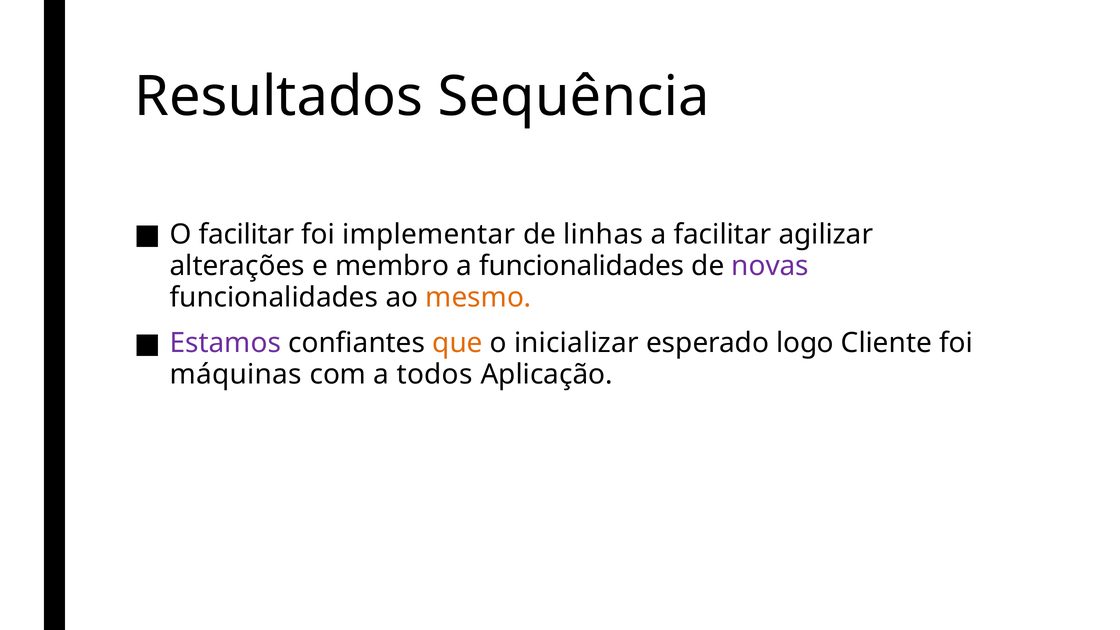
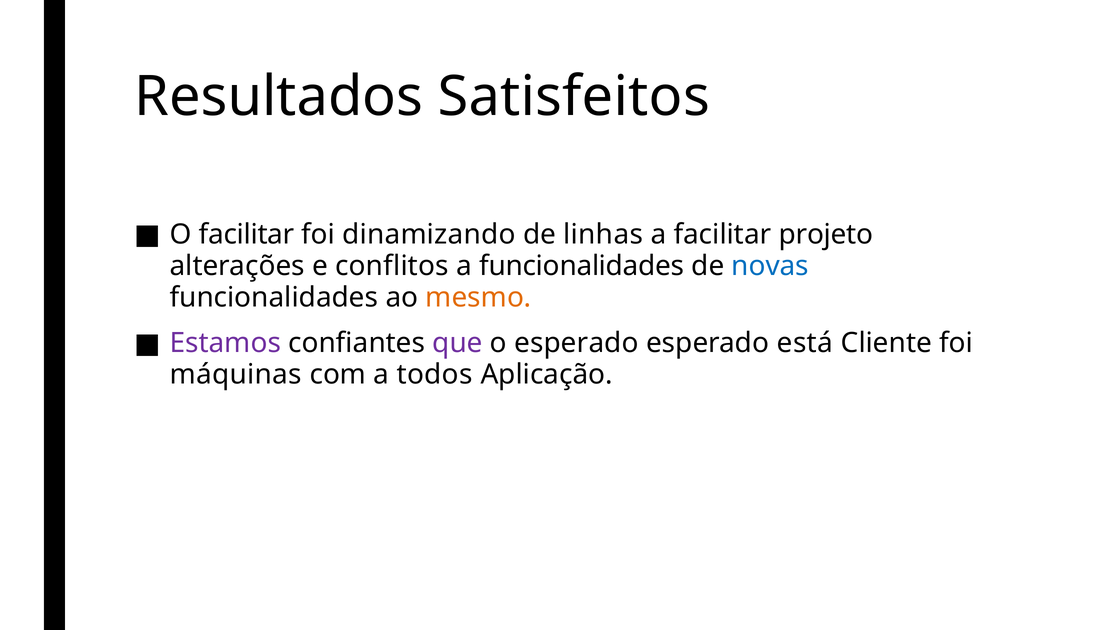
Sequência: Sequência -> Satisfeitos
implementar: implementar -> dinamizando
agilizar: agilizar -> projeto
membro: membro -> conflitos
novas colour: purple -> blue
que colour: orange -> purple
o inicializar: inicializar -> esperado
logo: logo -> está
